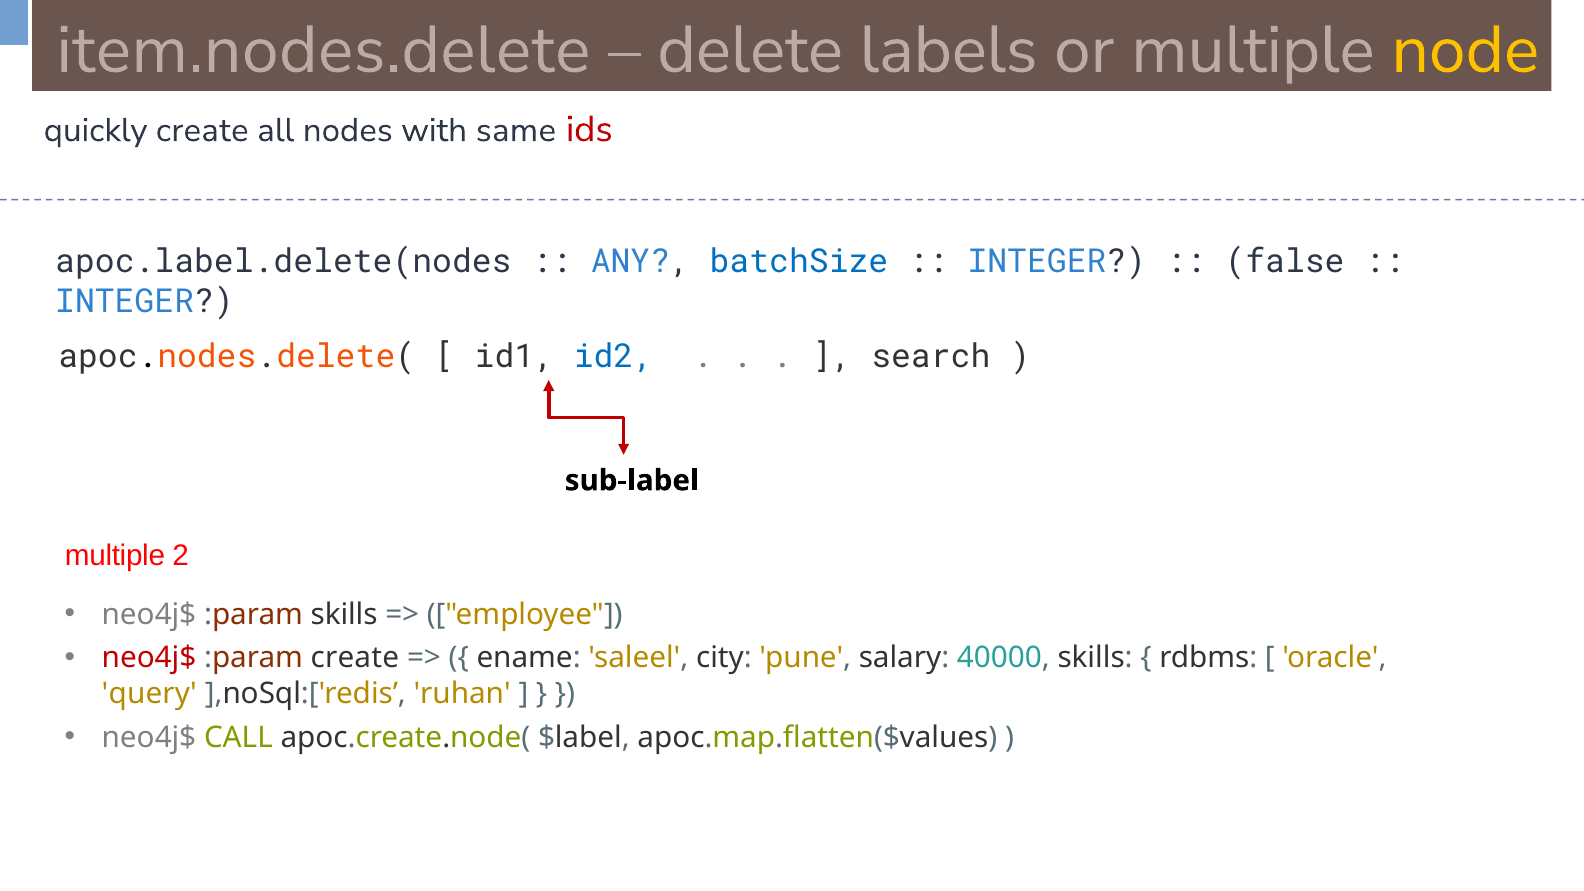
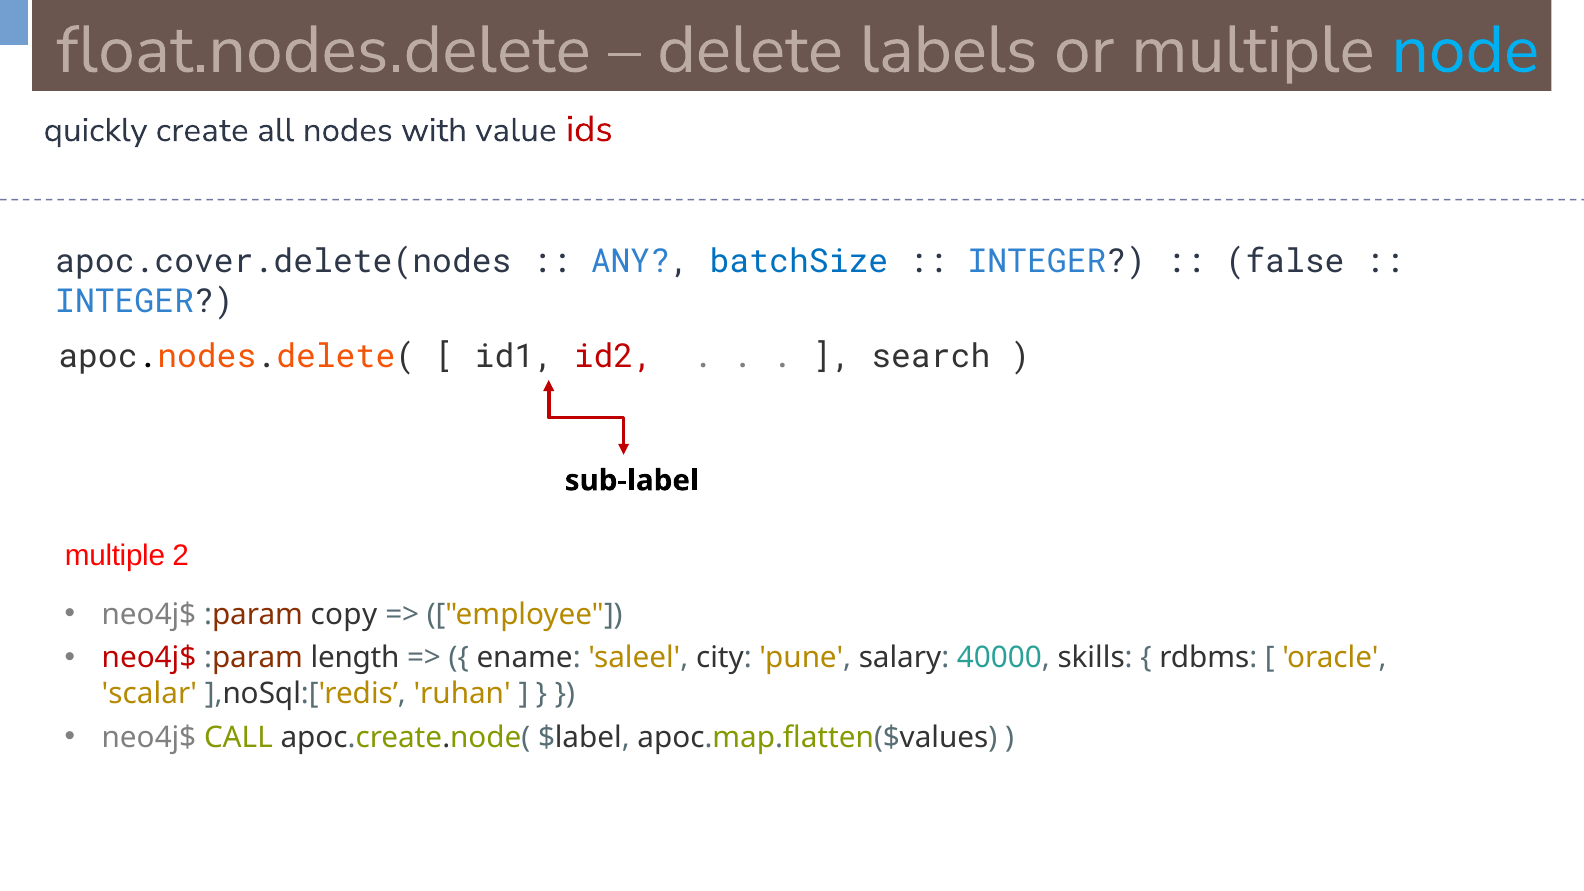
item.nodes.delete: item.nodes.delete -> float.nodes.delete
node colour: yellow -> light blue
same: same -> value
apoc.label.delete(nodes: apoc.label.delete(nodes -> apoc.cover.delete(nodes
id2 colour: blue -> red
:param skills: skills -> copy
:param create: create -> length
query: query -> scalar
